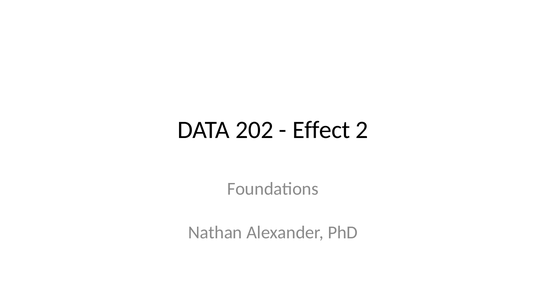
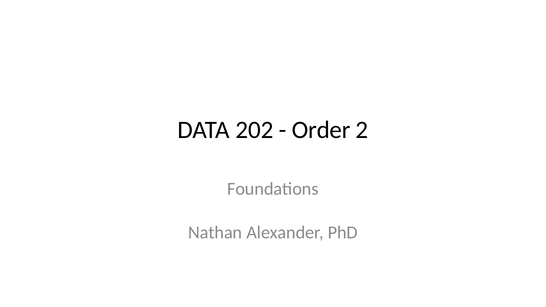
Effect: Effect -> Order
